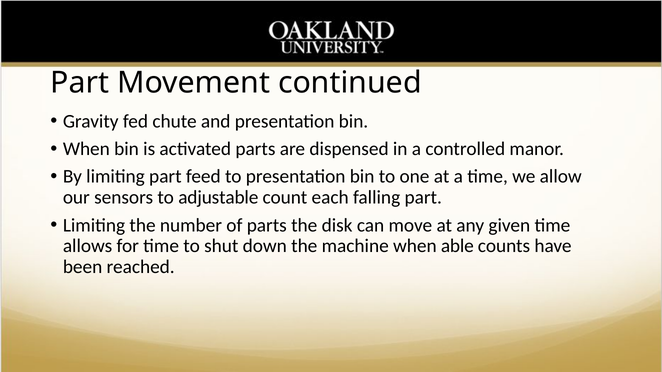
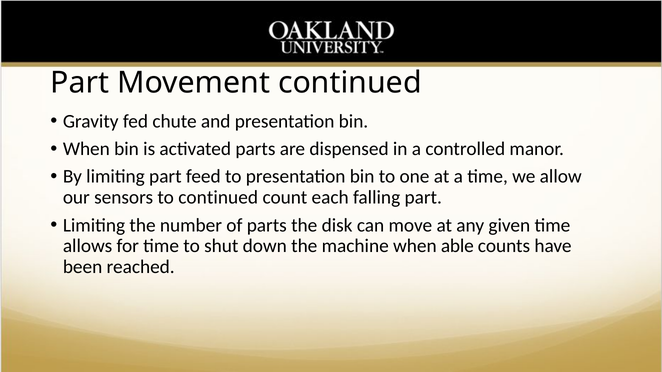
to adjustable: adjustable -> continued
